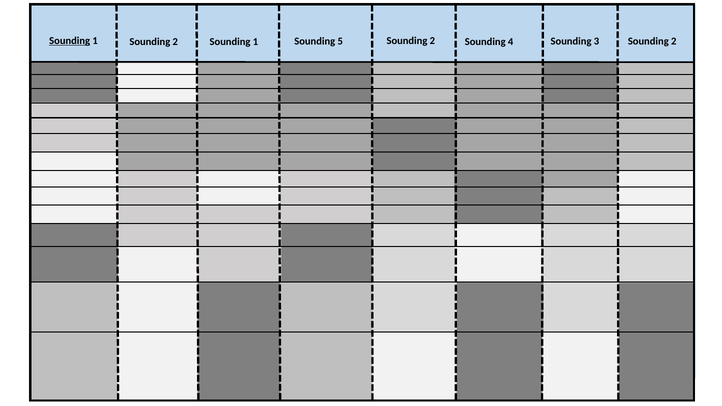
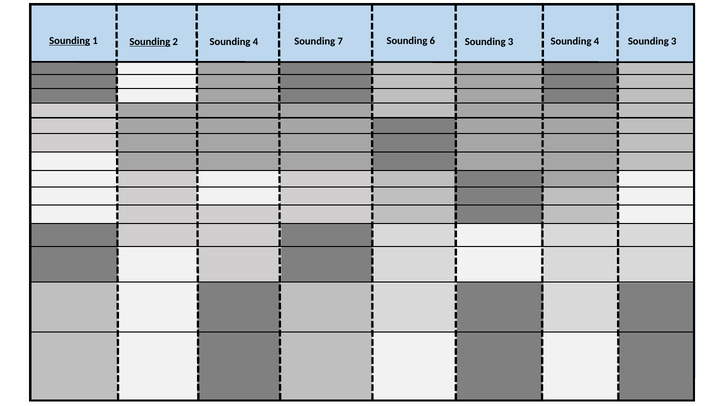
Sounding at (150, 42) underline: none -> present
2 Sounding 1: 1 -> 4
5: 5 -> 7
2 at (432, 41): 2 -> 6
4 at (511, 42): 4 -> 3
3 at (596, 41): 3 -> 4
2 at (674, 41): 2 -> 3
